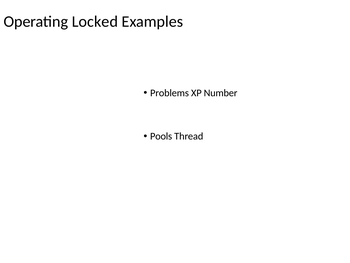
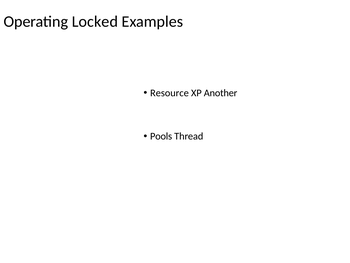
Problems: Problems -> Resource
Number: Number -> Another
